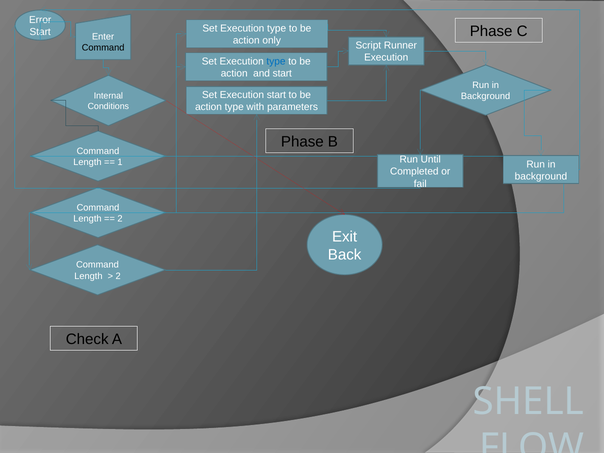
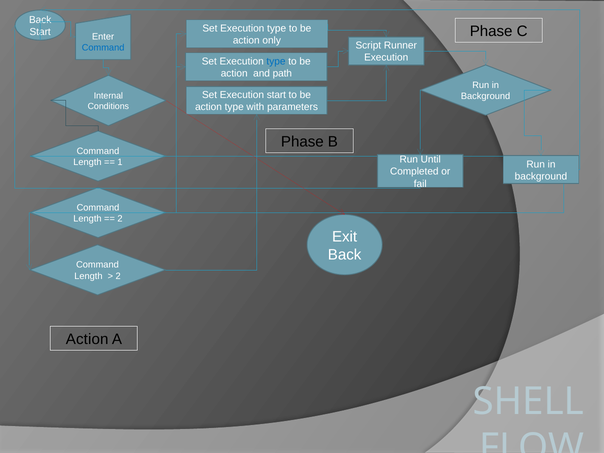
Error at (40, 20): Error -> Back
Command at (103, 48) colour: black -> blue
and start: start -> path
Check at (87, 339): Check -> Action
